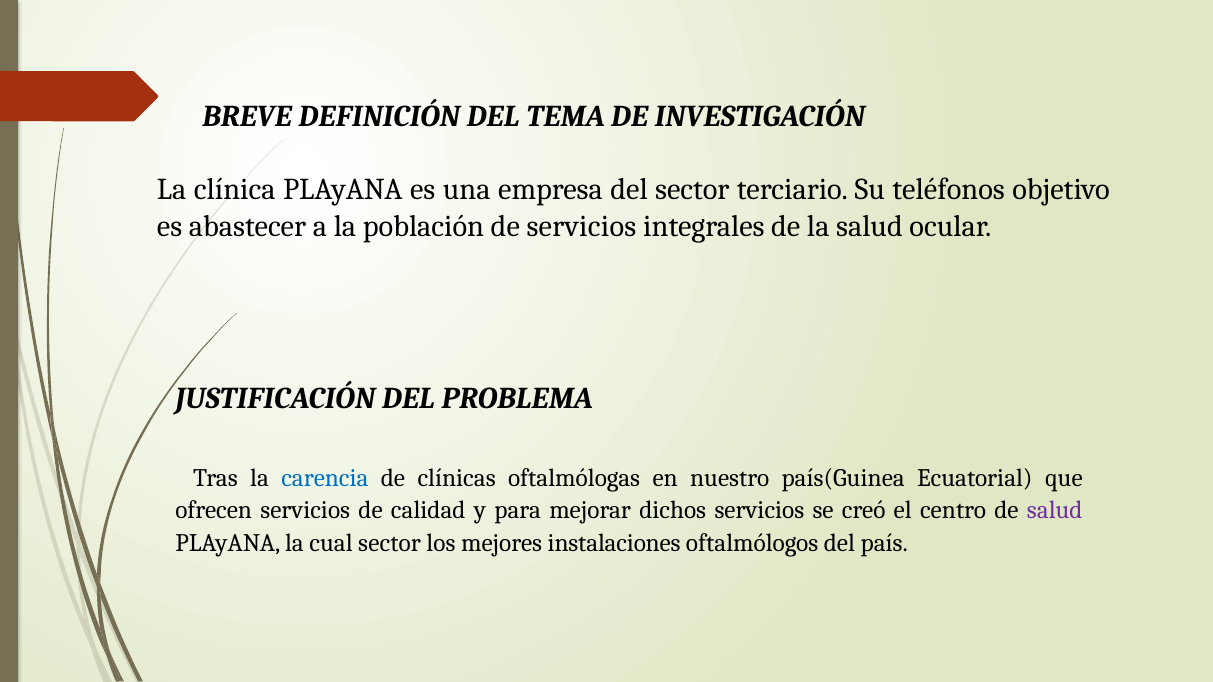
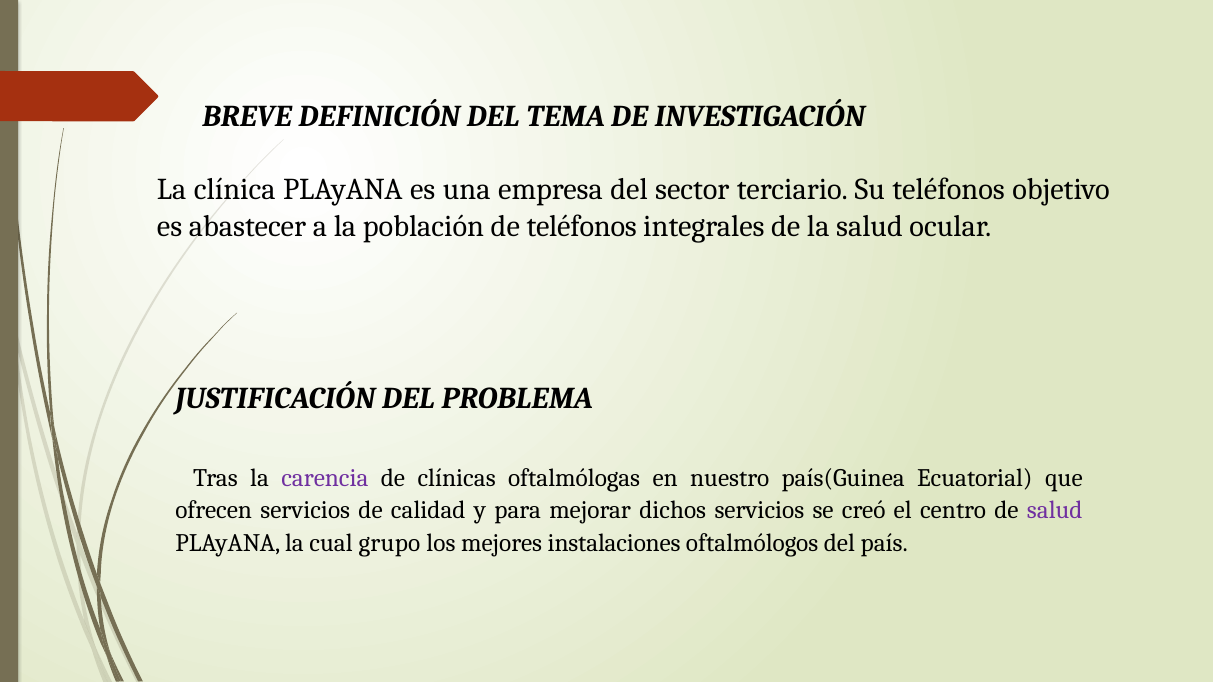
de servicios: servicios -> teléfonos
carencia colour: blue -> purple
cual sector: sector -> grupo
